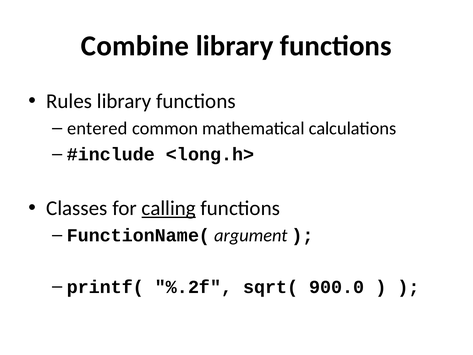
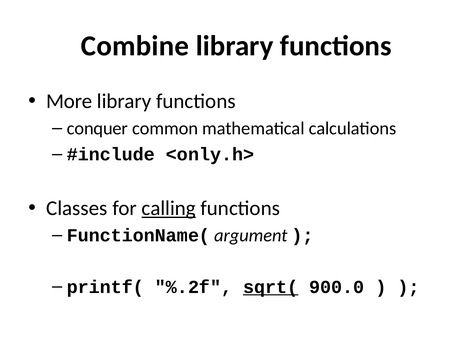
Rules: Rules -> More
entered: entered -> conquer
<long.h>: <long.h> -> <only.h>
sqrt( underline: none -> present
